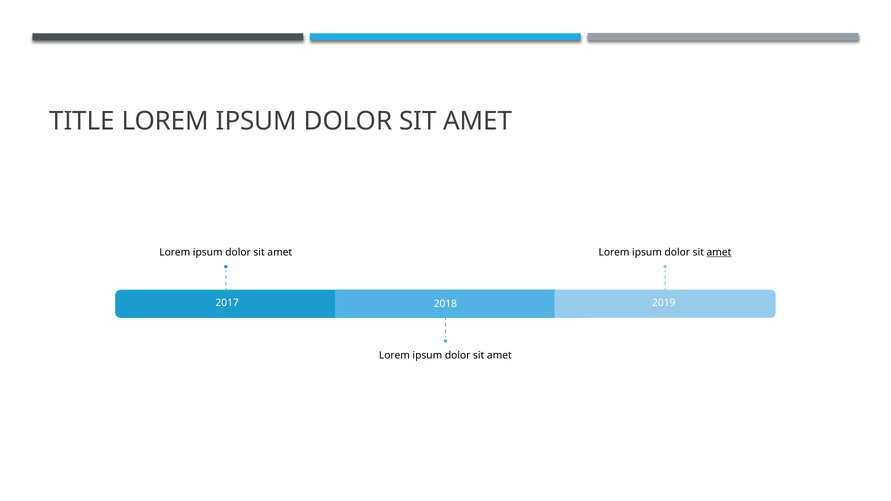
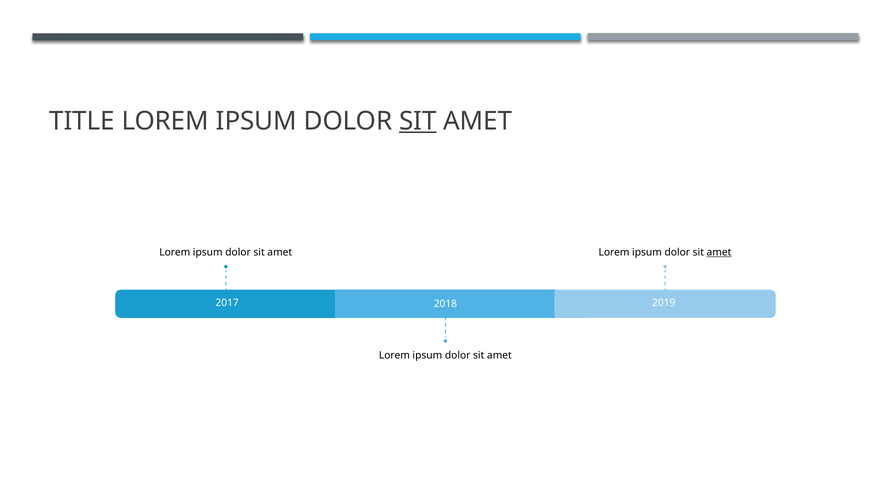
SIT at (418, 121) underline: none -> present
